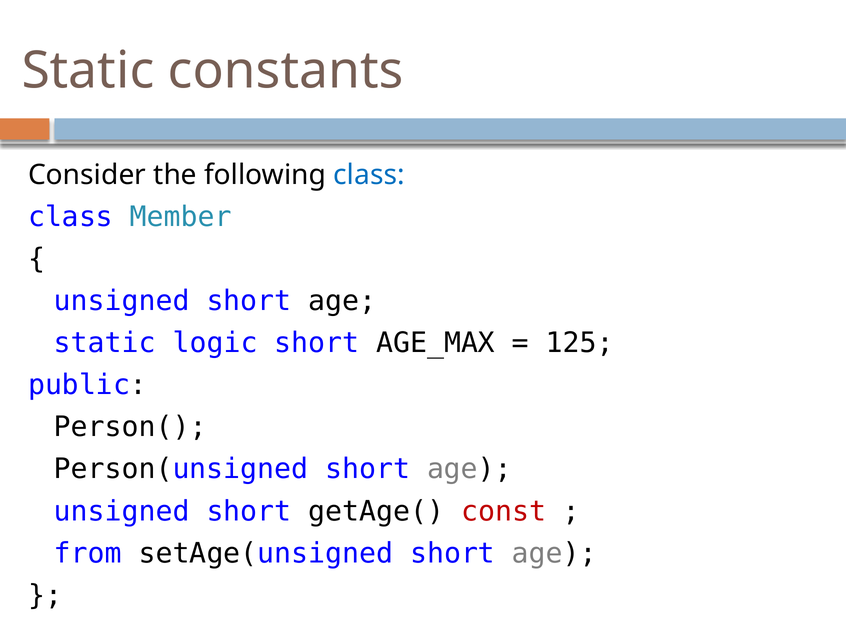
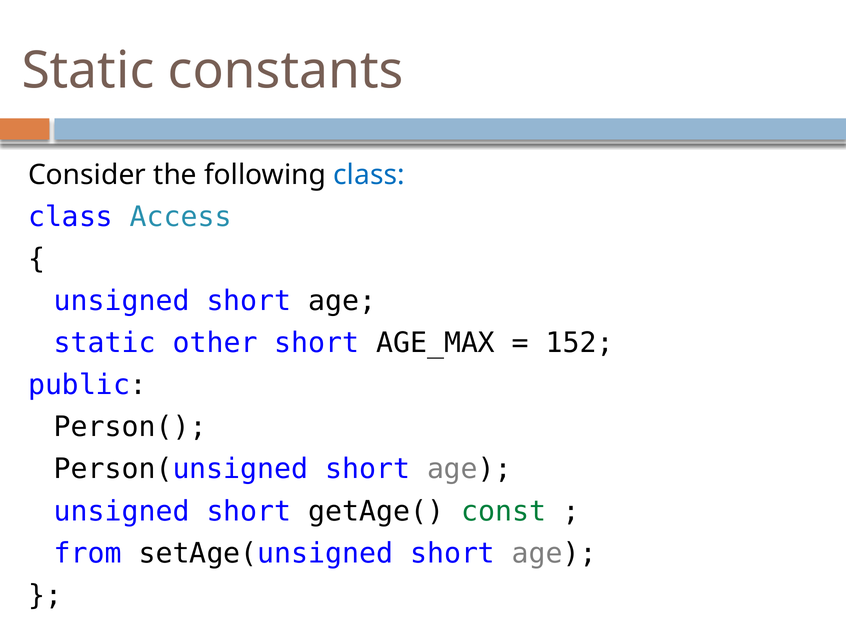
Member: Member -> Access
logic: logic -> other
125: 125 -> 152
const colour: red -> green
